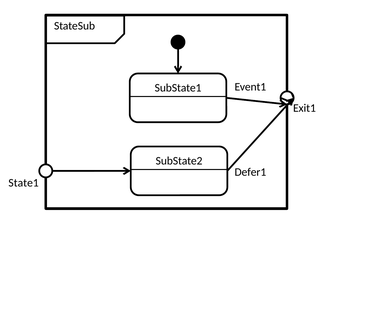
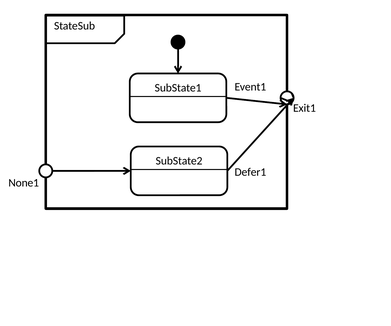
State1: State1 -> None1
